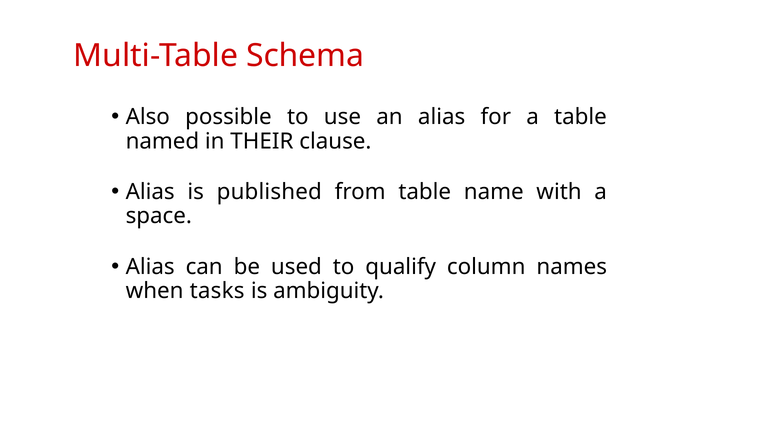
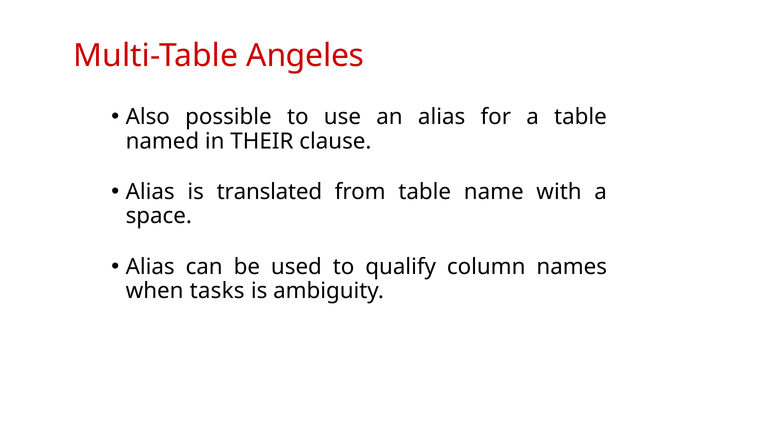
Schema: Schema -> Angeles
published: published -> translated
